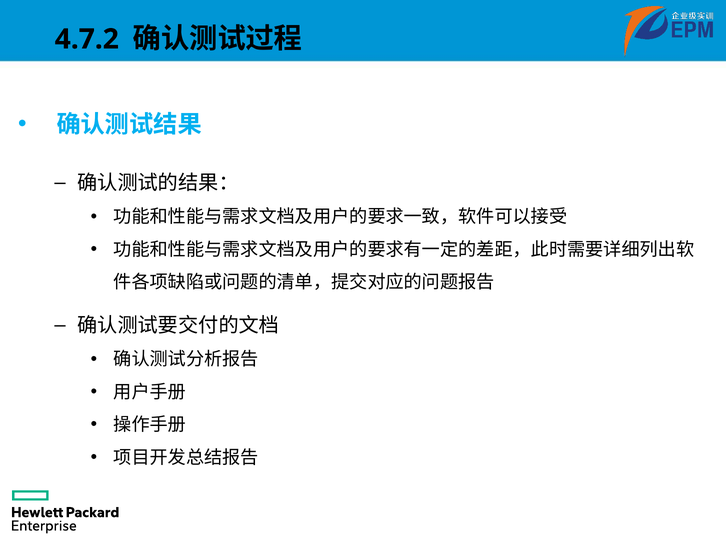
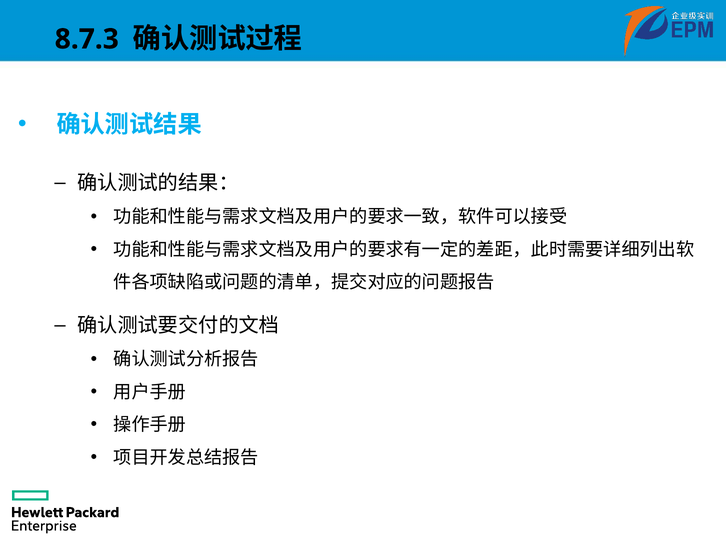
4.7.2: 4.7.2 -> 8.7.3
